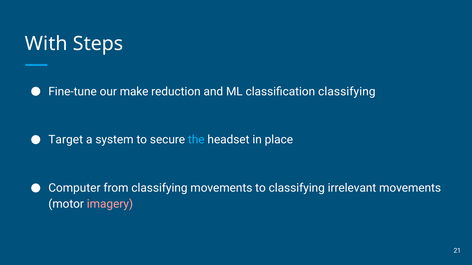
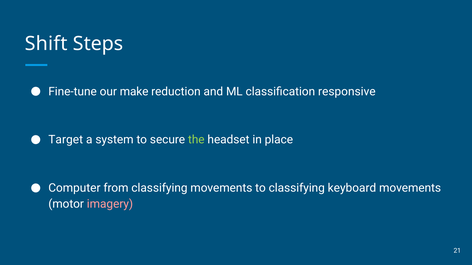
With: With -> Shift
classification classifying: classifying -> responsive
the colour: light blue -> light green
irrelevant: irrelevant -> keyboard
